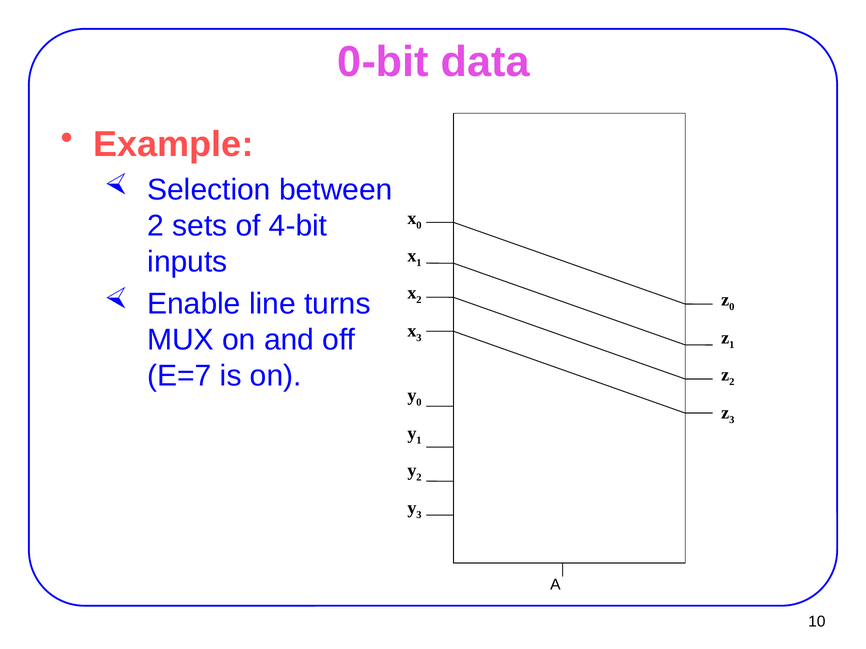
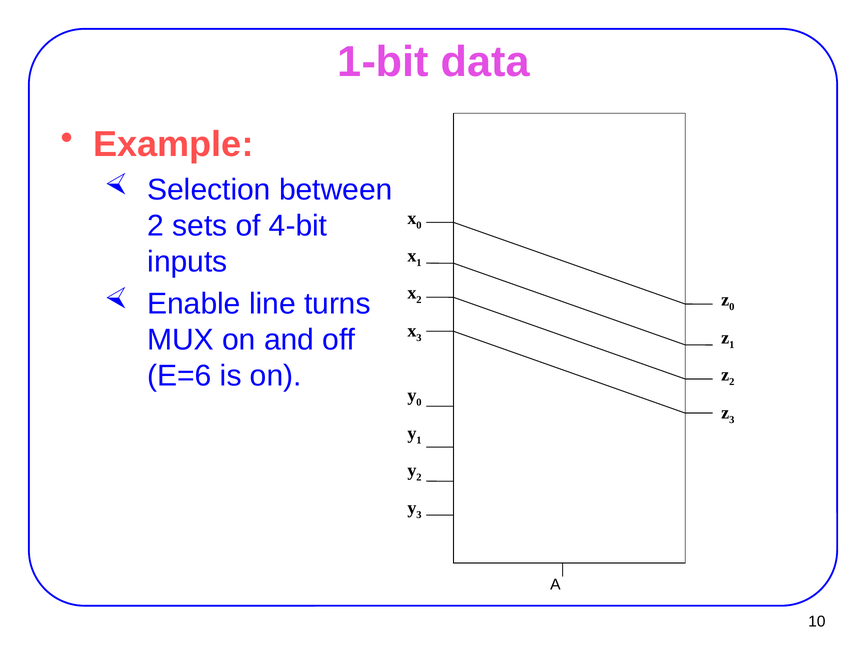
0-bit: 0-bit -> 1-bit
E=7: E=7 -> E=6
